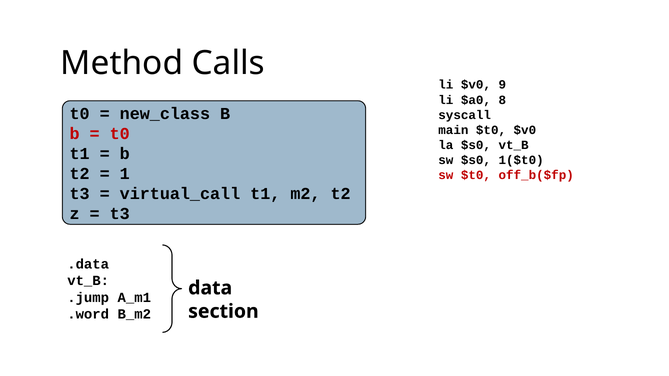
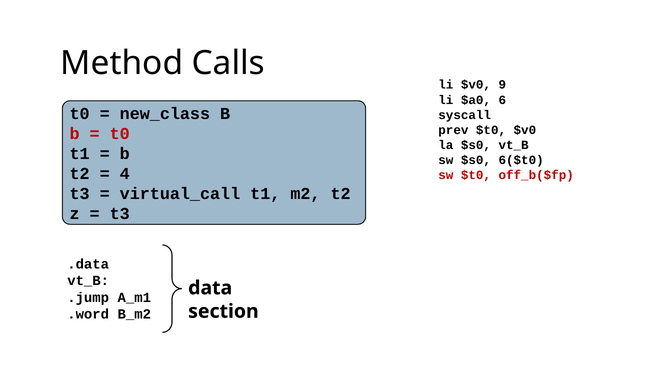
8: 8 -> 6
main: main -> prev
1($t0: 1($t0 -> 6($t0
1: 1 -> 4
